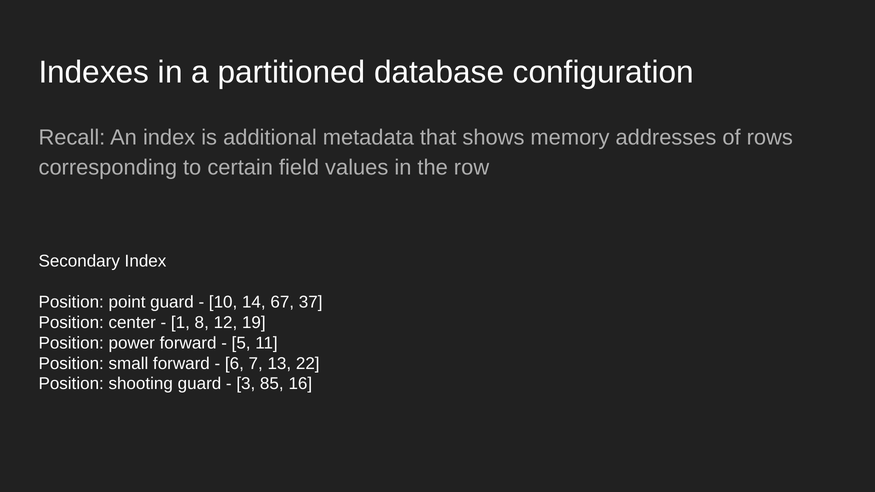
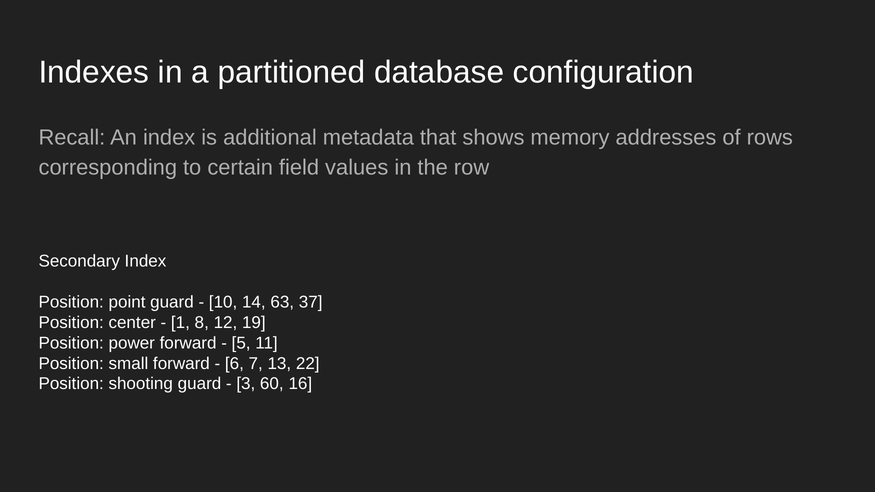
67: 67 -> 63
85: 85 -> 60
